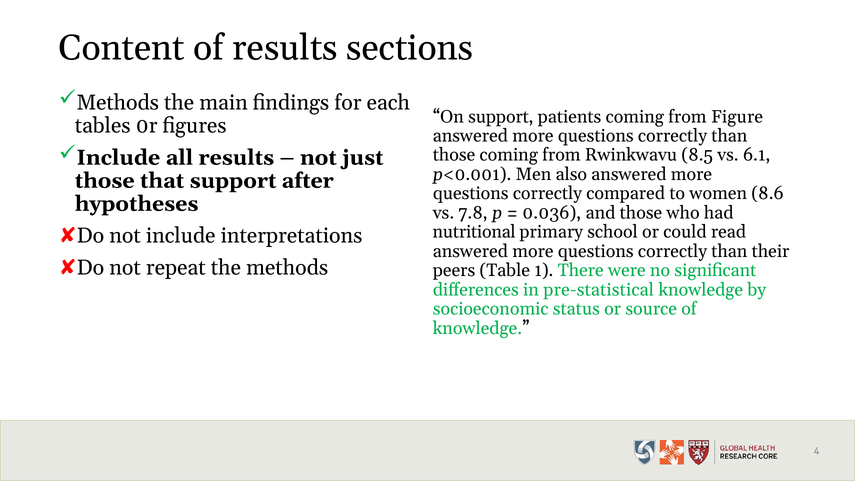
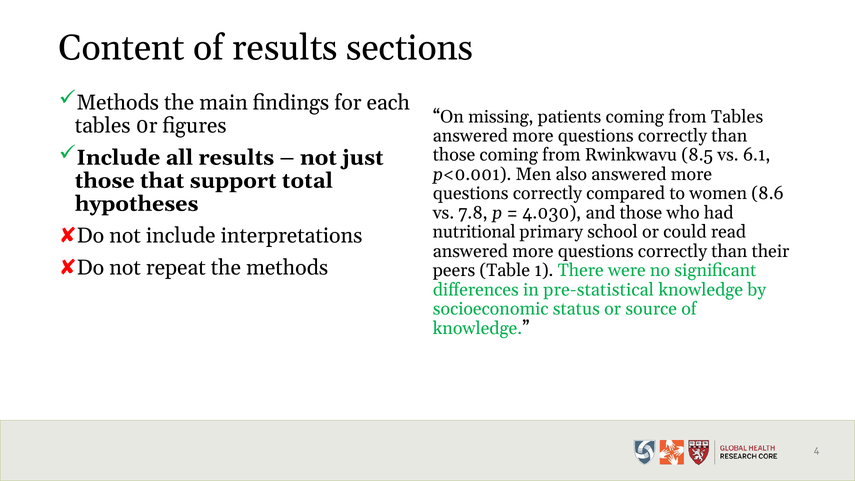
On support: support -> missing
from Figure: Figure -> Tables
after: after -> total
0.036: 0.036 -> 4.030
